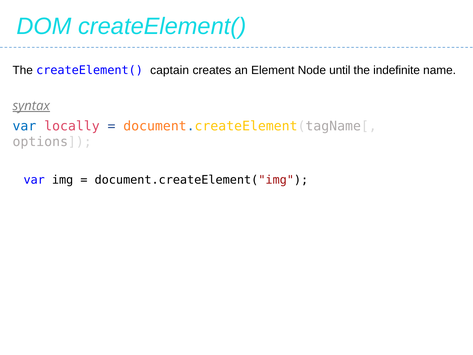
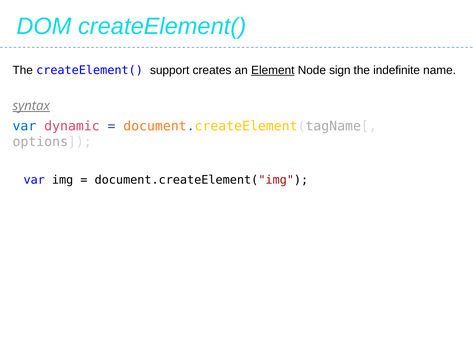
captain: captain -> support
Element underline: none -> present
until: until -> sign
locally: locally -> dynamic
